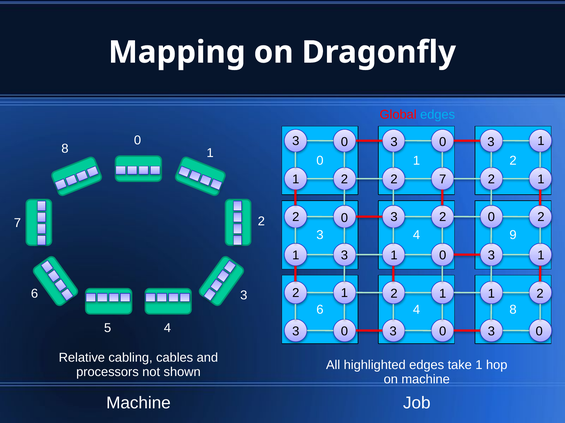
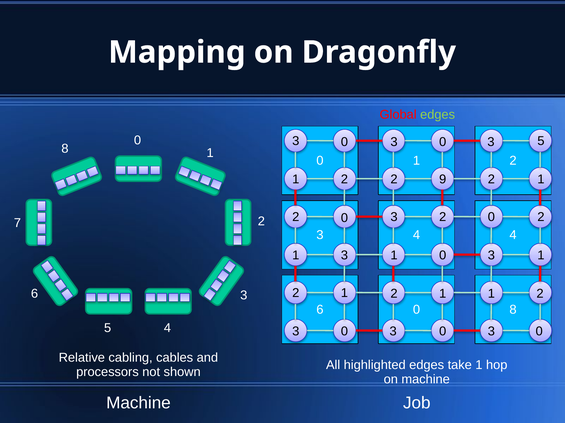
edges at (438, 115) colour: light blue -> light green
1 at (541, 141): 1 -> 5
2 7: 7 -> 9
4 9: 9 -> 4
6 4: 4 -> 0
